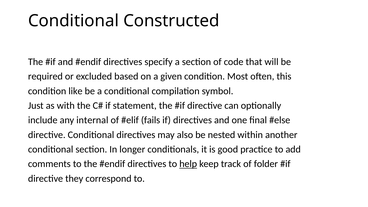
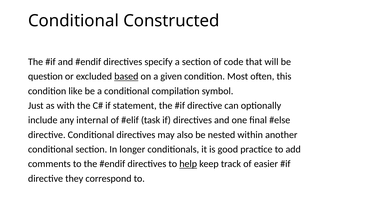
required: required -> question
based underline: none -> present
fails: fails -> task
folder: folder -> easier
